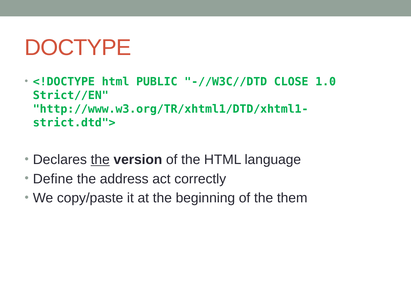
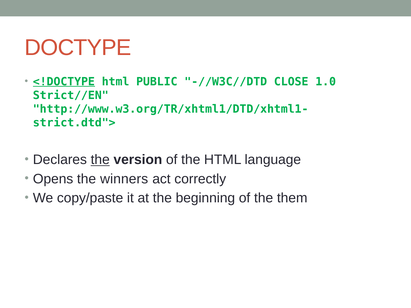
<!DOCTYPE underline: none -> present
Define: Define -> Opens
address: address -> winners
